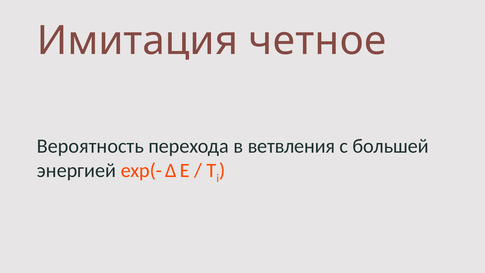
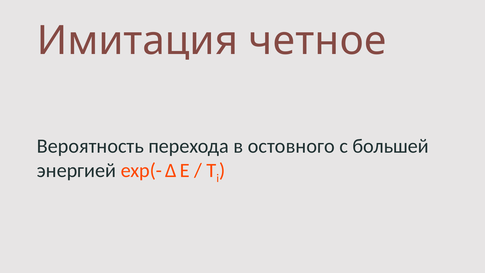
ветвления: ветвления -> остовного
